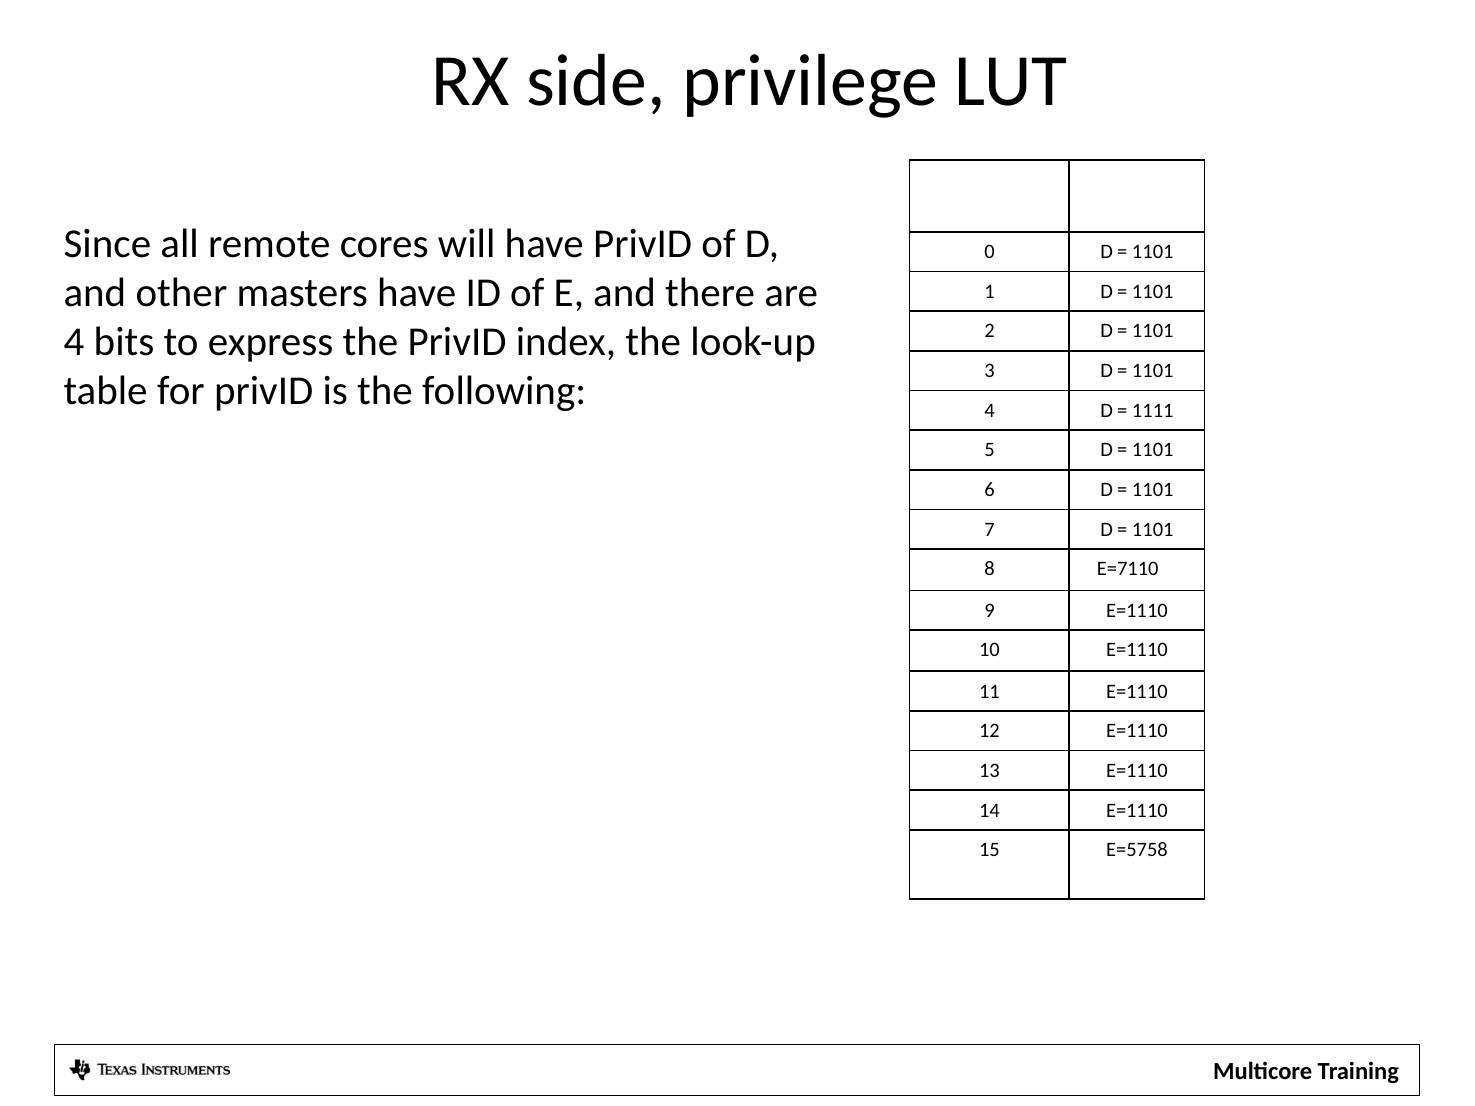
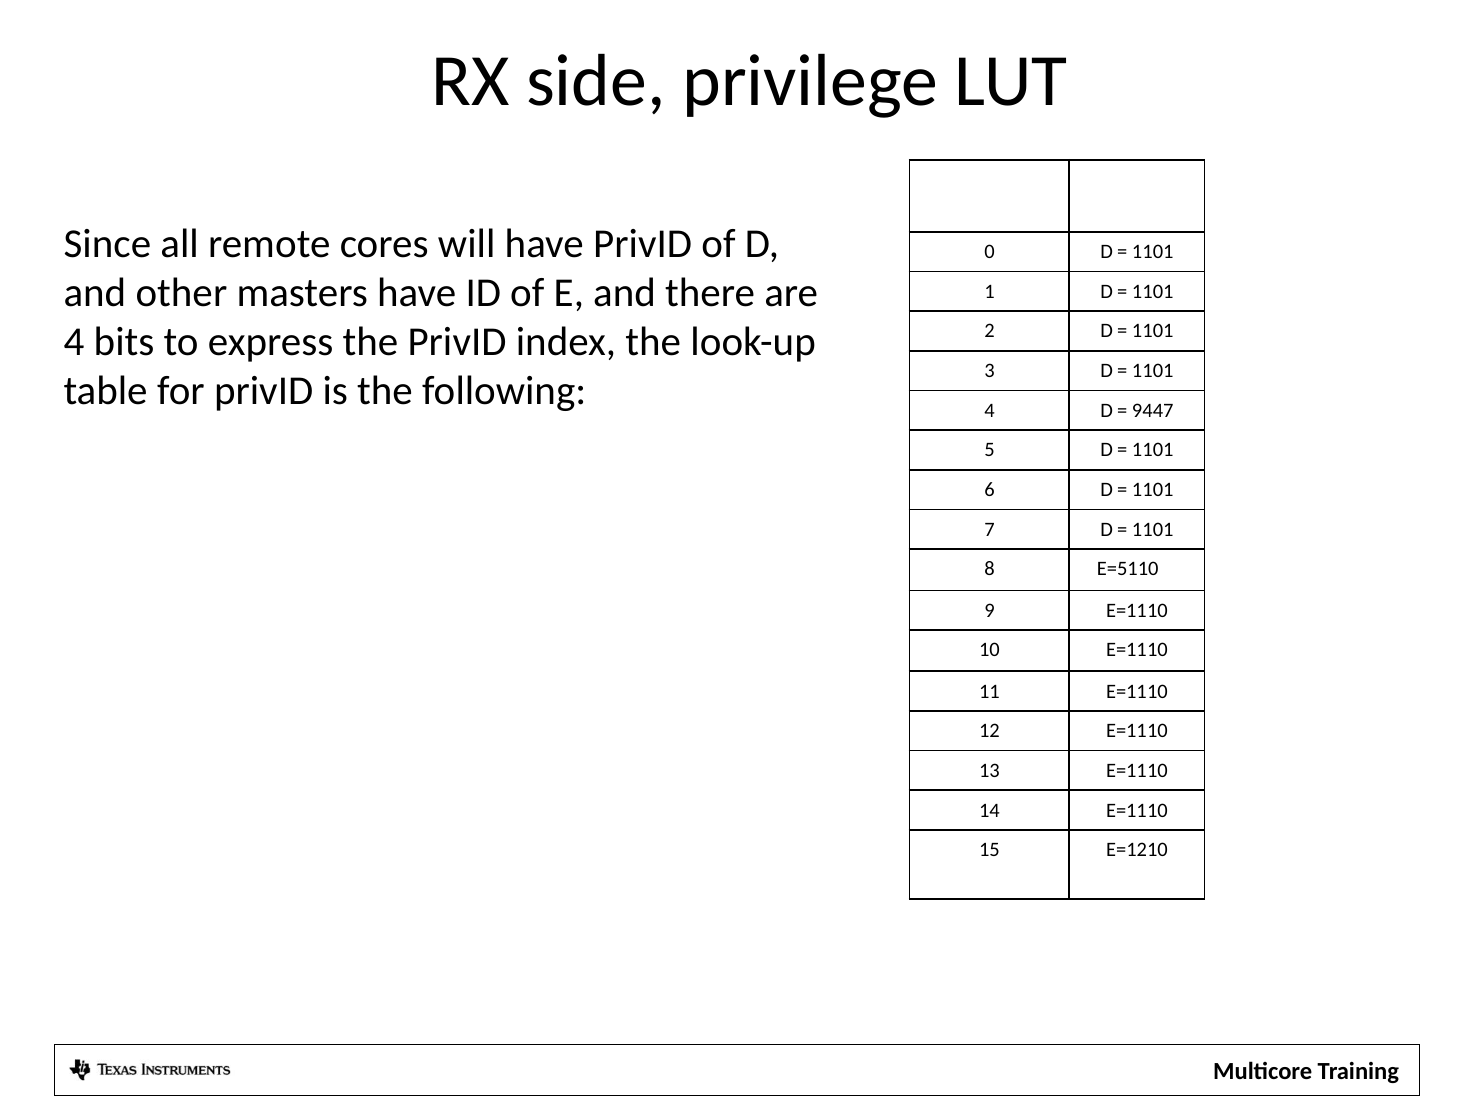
1111: 1111 -> 9447
E=7110: E=7110 -> E=5110
E=5758: E=5758 -> E=1210
